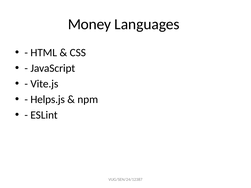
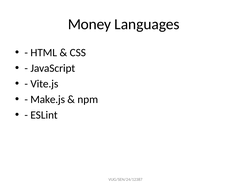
Helps.js: Helps.js -> Make.js
